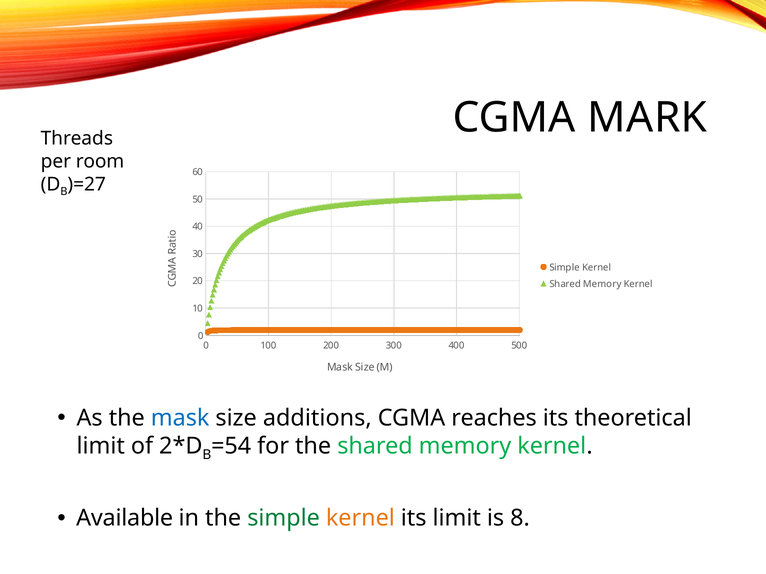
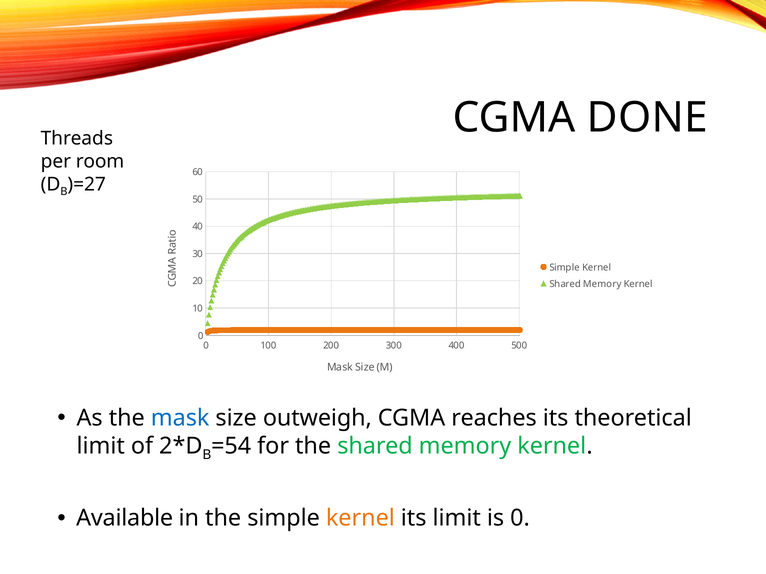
MARK: MARK -> DONE
additions: additions -> outweigh
simple at (284, 519) colour: green -> black
is 8: 8 -> 0
